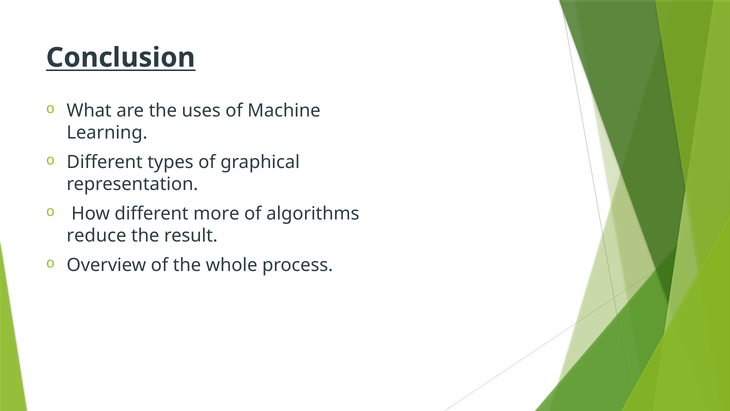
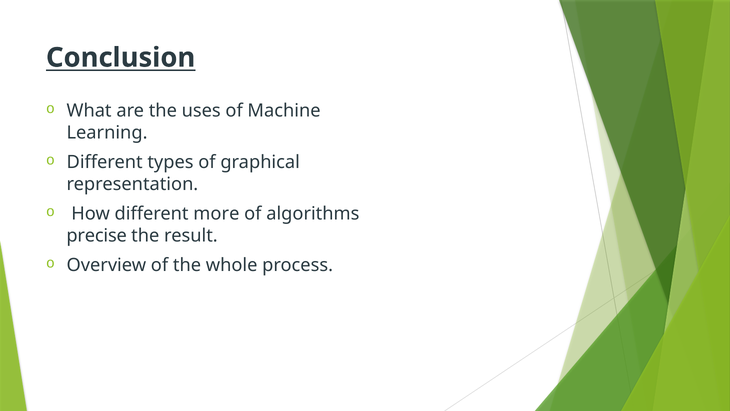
reduce: reduce -> precise
